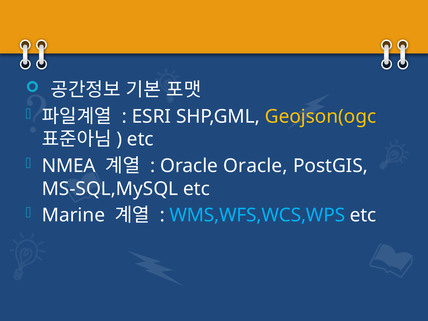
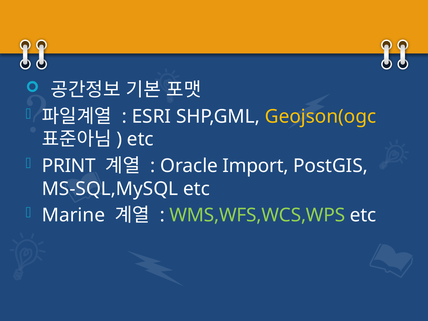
NMEA: NMEA -> PRINT
Oracle Oracle: Oracle -> Import
WMS,WFS,WCS,WPS colour: light blue -> light green
